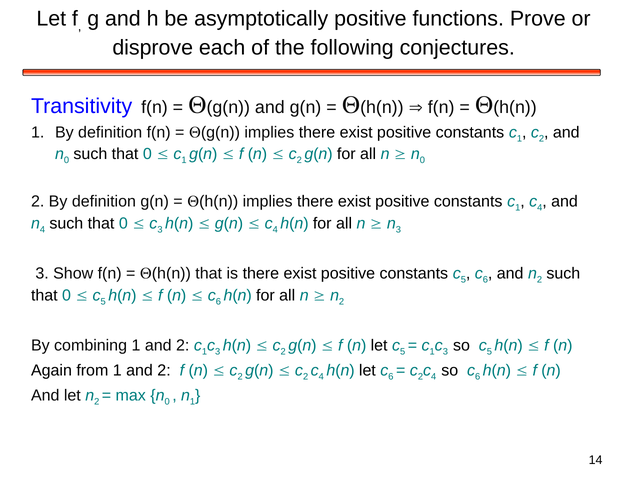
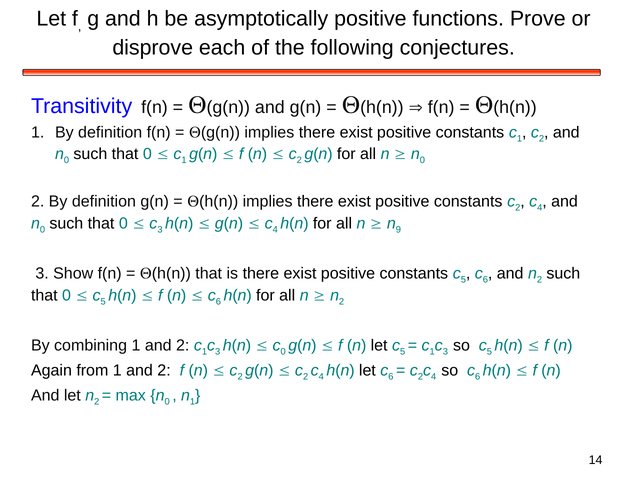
1 at (518, 208): 1 -> 2
4 at (42, 230): 4 -> 0
n 3: 3 -> 9
2 at (283, 351): 2 -> 0
